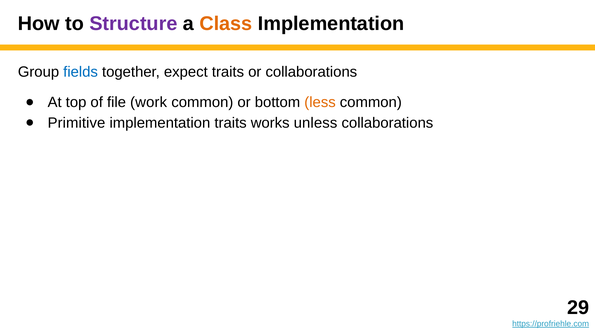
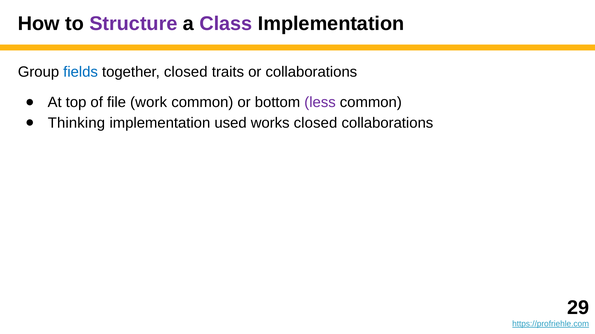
Class colour: orange -> purple
together expect: expect -> closed
less colour: orange -> purple
Primitive: Primitive -> Thinking
implementation traits: traits -> used
works unless: unless -> closed
